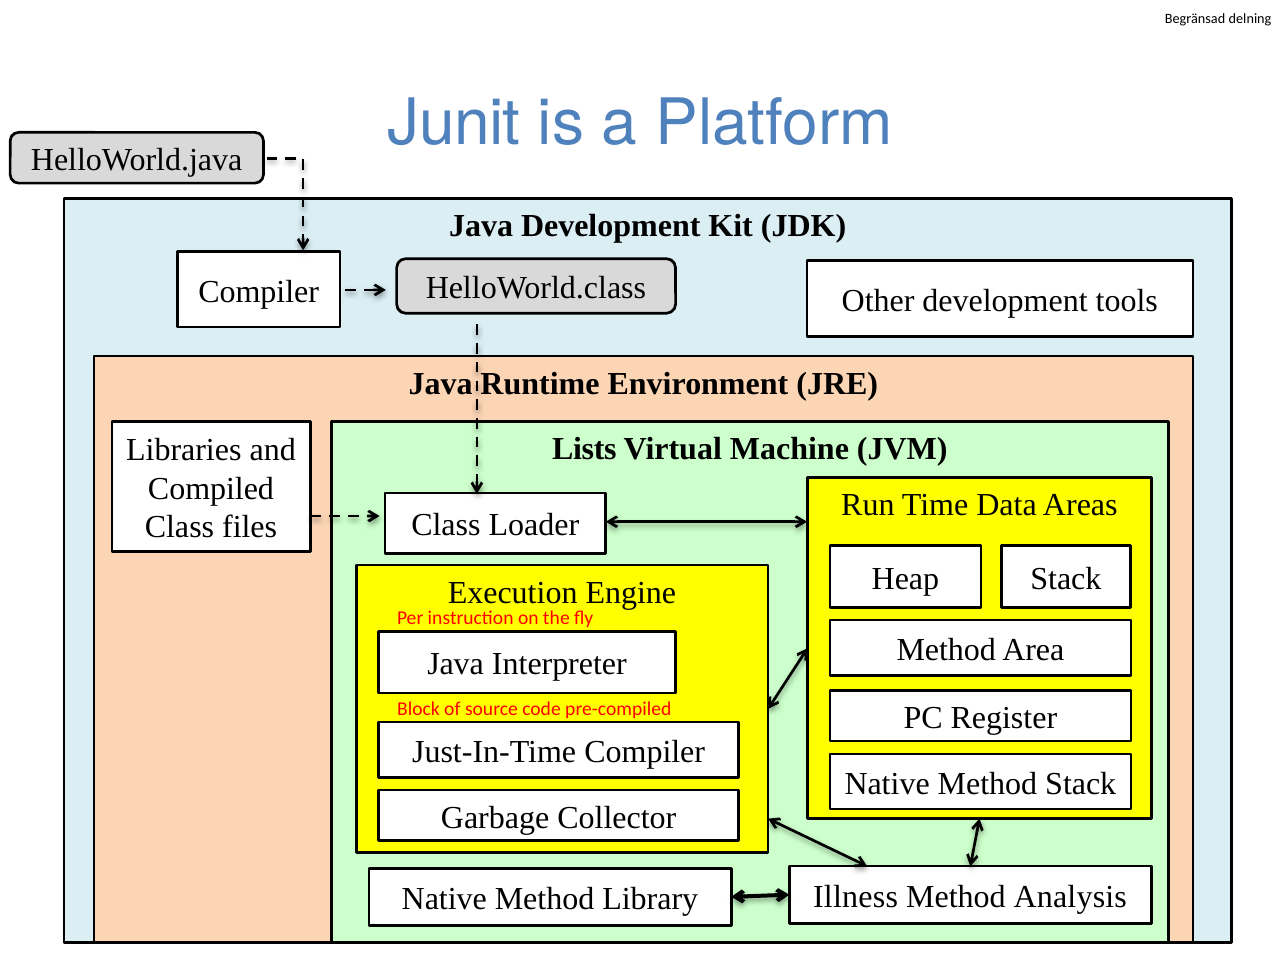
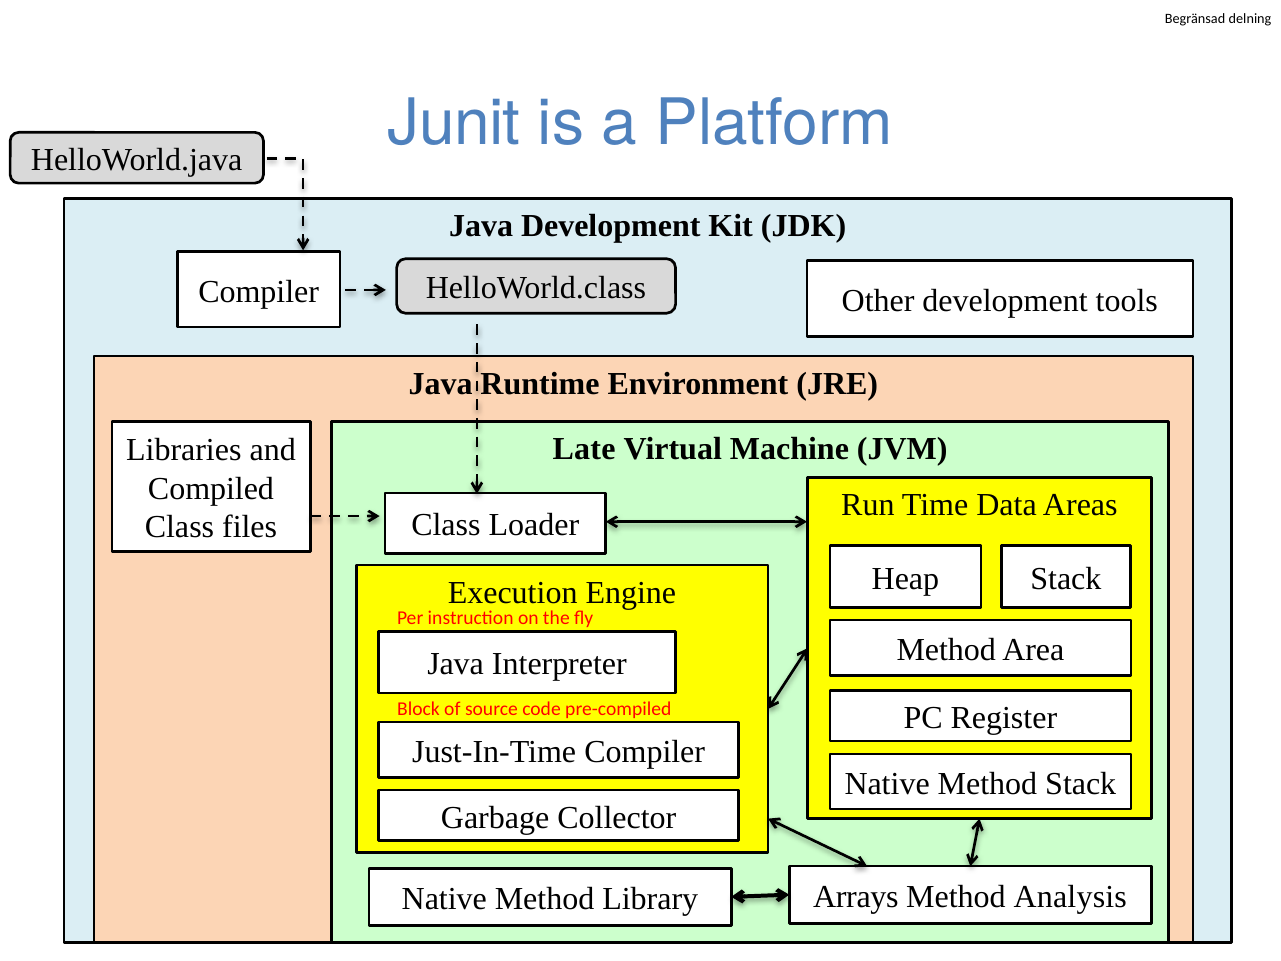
Lists: Lists -> Late
Illness: Illness -> Arrays
